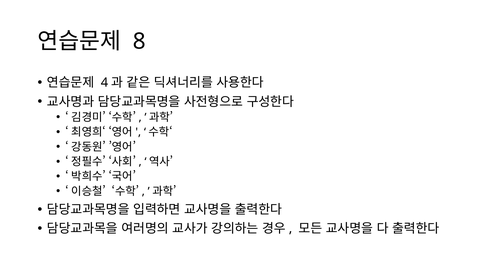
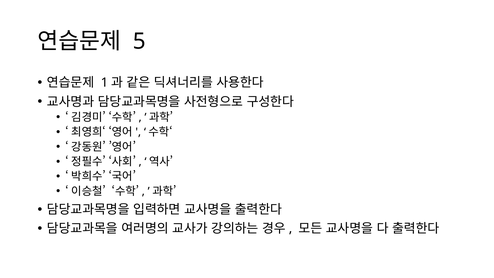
8: 8 -> 5
4: 4 -> 1
